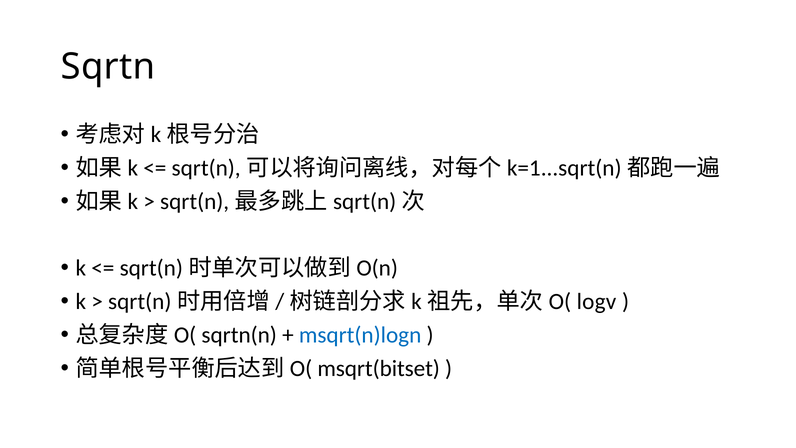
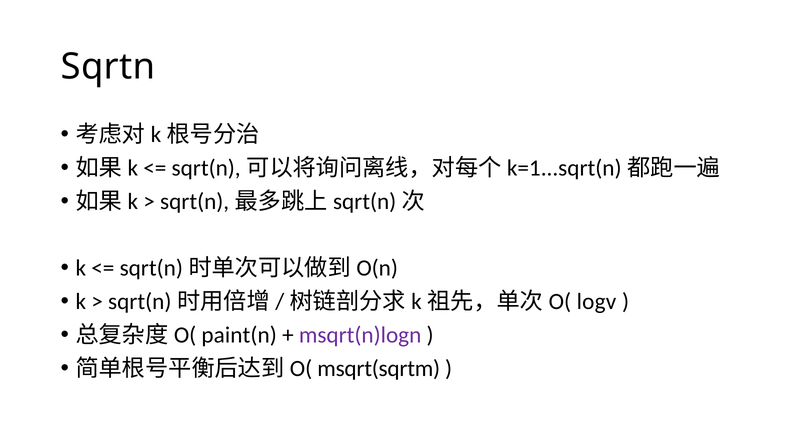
sqrtn(n: sqrtn(n -> paint(n
msqrt(n)logn colour: blue -> purple
msqrt(bitset: msqrt(bitset -> msqrt(sqrtm
